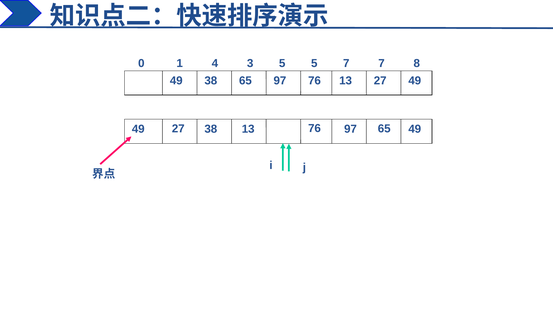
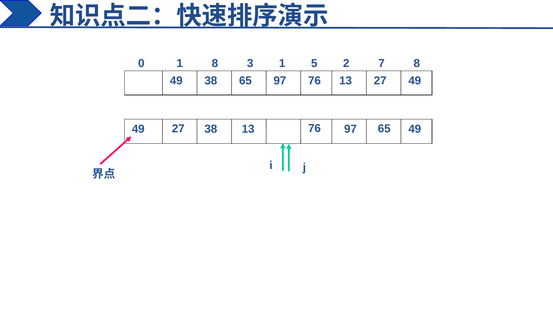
1 4: 4 -> 8
3 5: 5 -> 1
5 7: 7 -> 2
